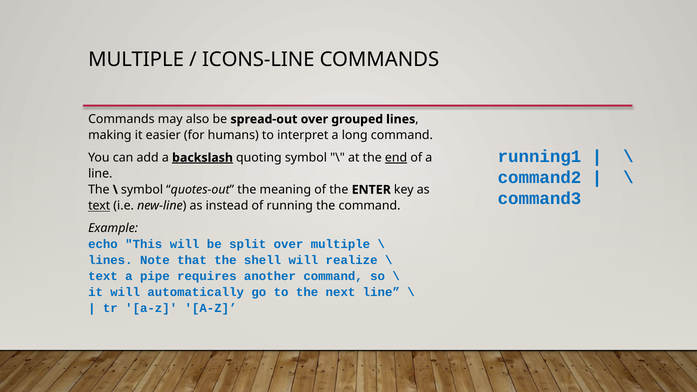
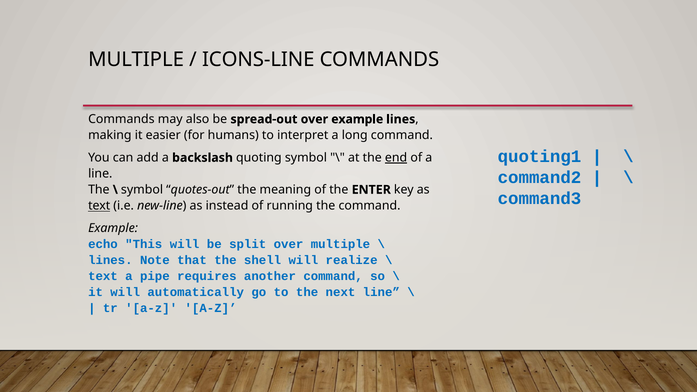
over grouped: grouped -> example
running1: running1 -> quoting1
backslash underline: present -> none
